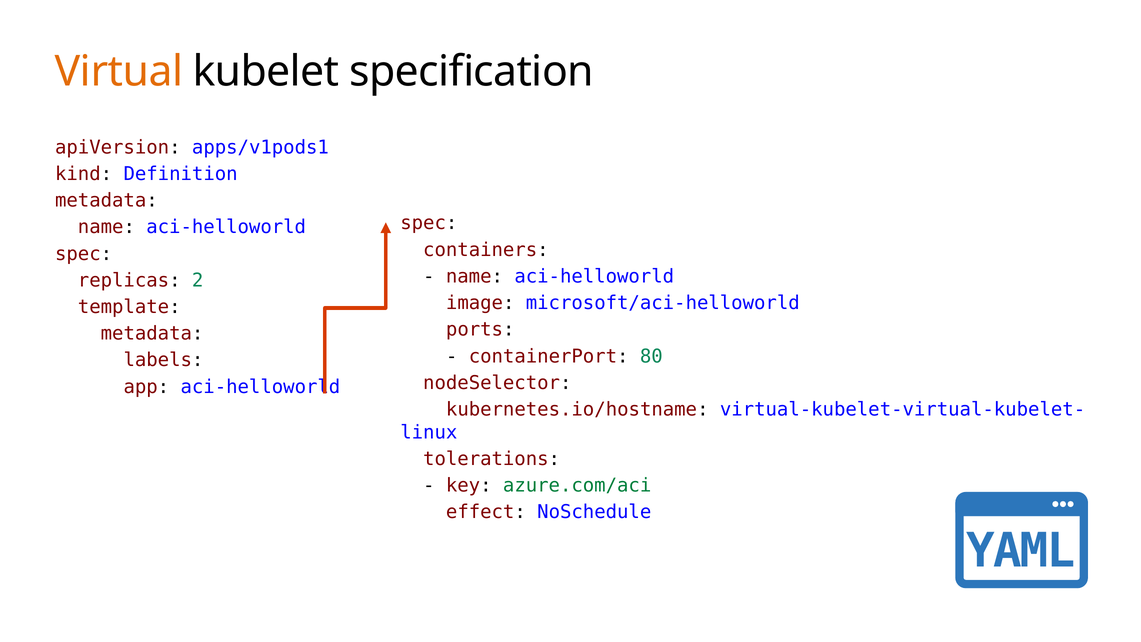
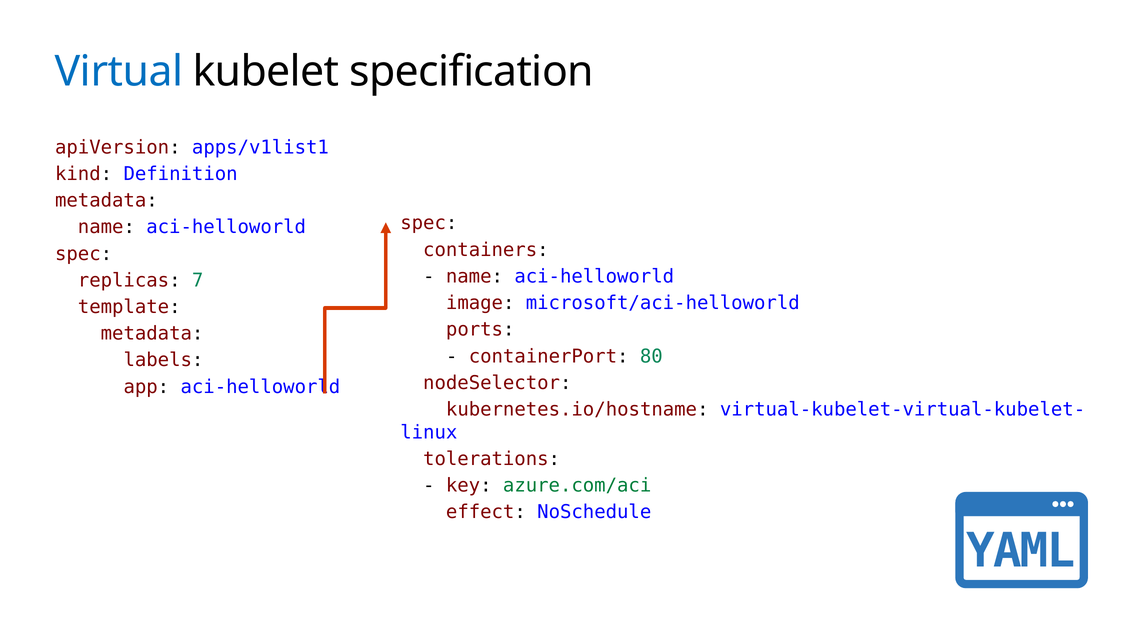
Virtual colour: orange -> blue
apps/v1pods1: apps/v1pods1 -> apps/v1list1
2: 2 -> 7
